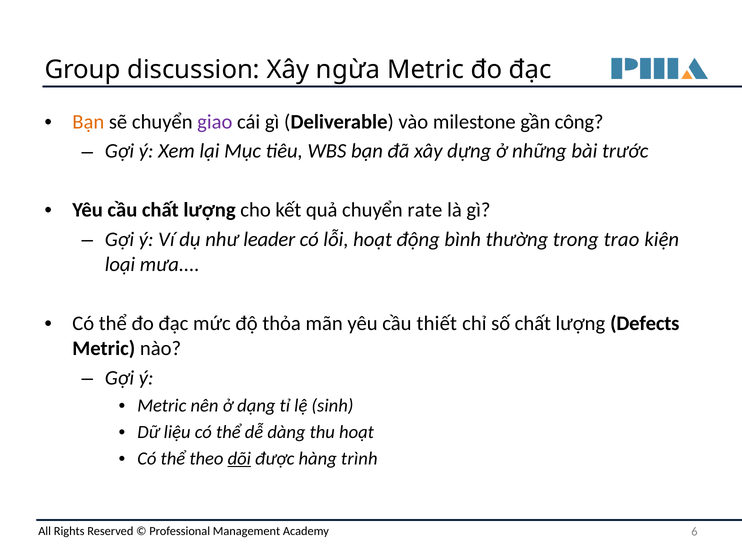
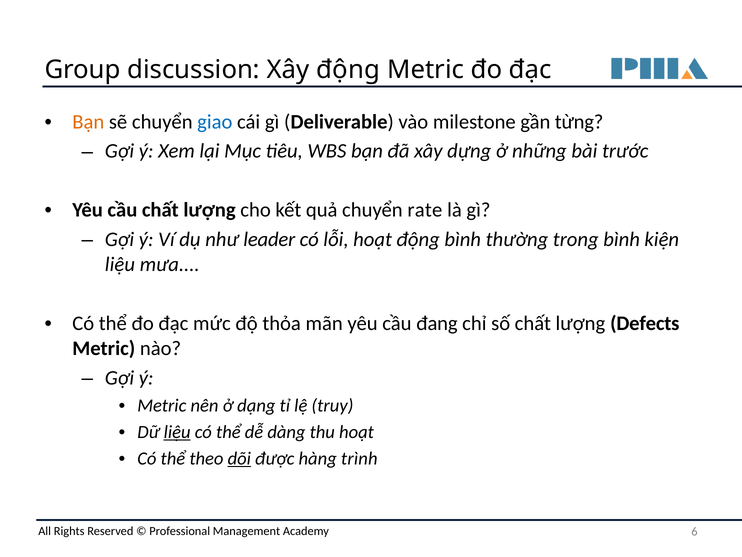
Xây ngừa: ngừa -> động
giao colour: purple -> blue
công: công -> từng
trong trao: trao -> bình
loại at (120, 264): loại -> liệu
thiết: thiết -> đang
sinh: sinh -> truy
liệu at (177, 432) underline: none -> present
